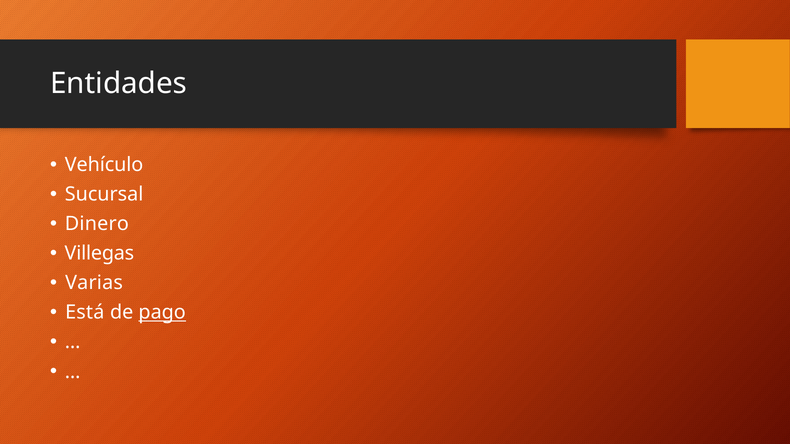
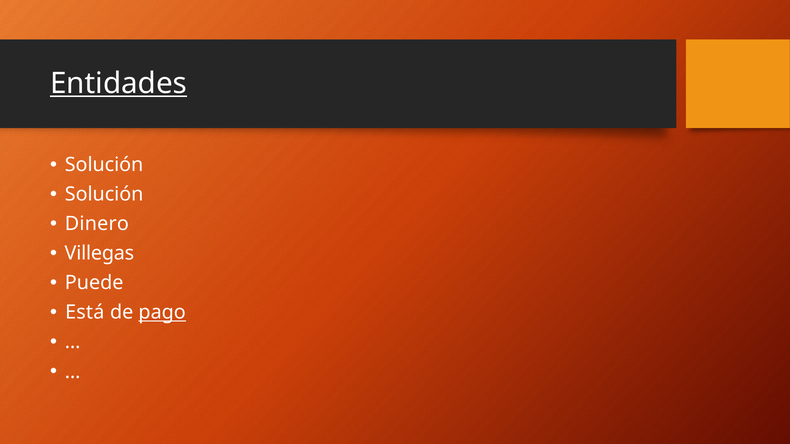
Entidades underline: none -> present
Vehículo at (104, 165): Vehículo -> Solución
Sucursal at (104, 194): Sucursal -> Solución
Varias: Varias -> Puede
